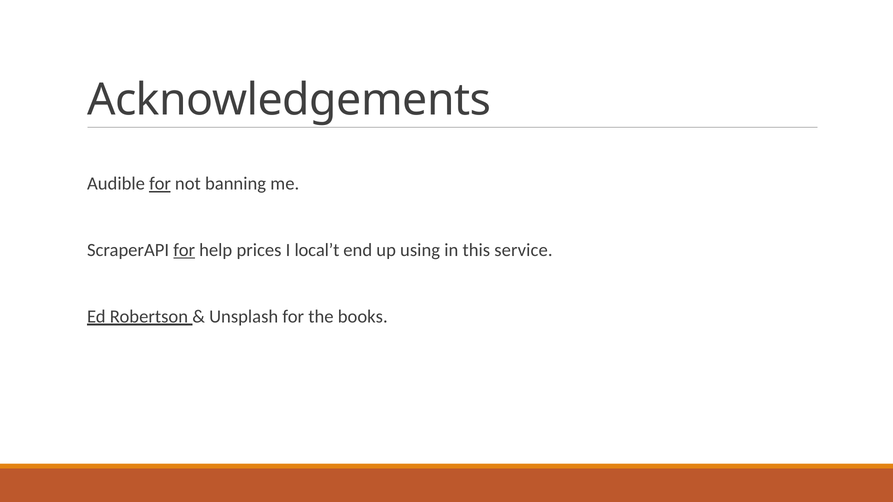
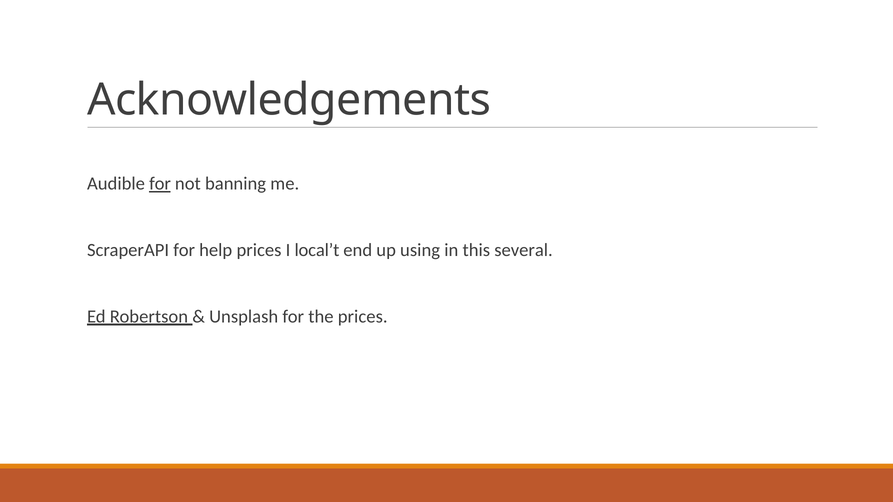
for at (184, 250) underline: present -> none
service: service -> several
the books: books -> prices
